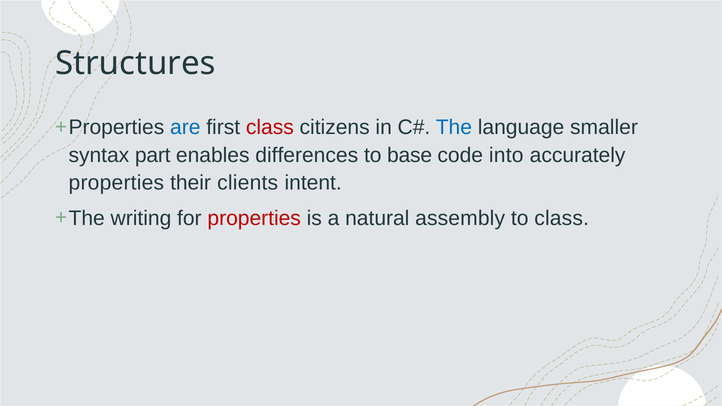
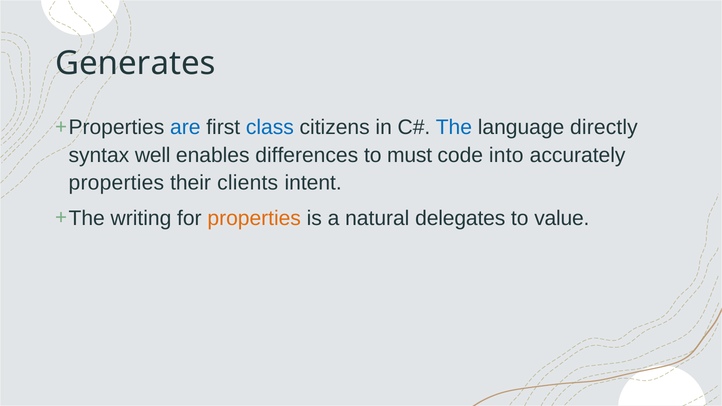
Structures: Structures -> Generates
class at (270, 127) colour: red -> blue
smaller: smaller -> directly
part: part -> well
base: base -> must
properties at (254, 218) colour: red -> orange
assembly: assembly -> delegates
to class: class -> value
